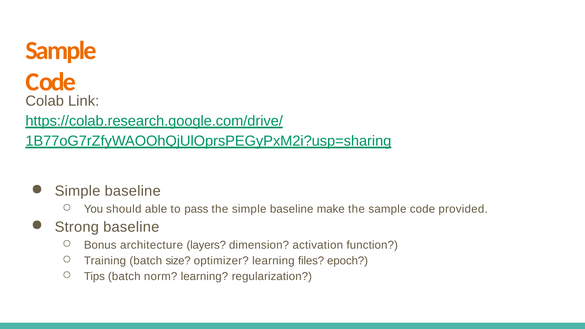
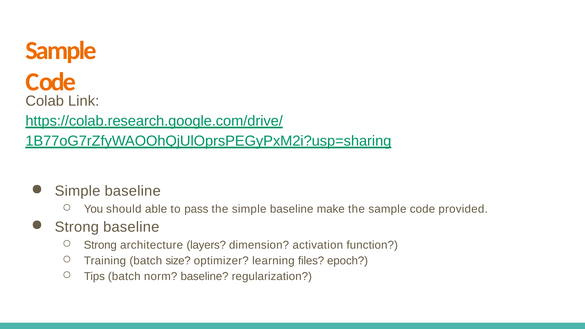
Bonus at (100, 245): Bonus -> Strong
norm learning: learning -> baseline
